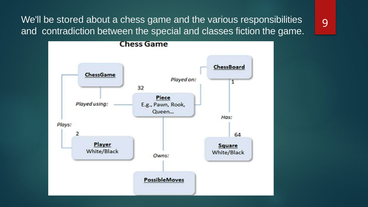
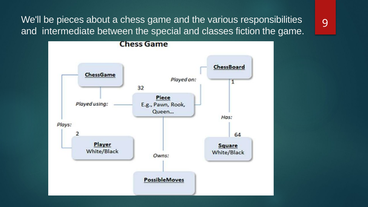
stored: stored -> pieces
contradiction: contradiction -> intermediate
